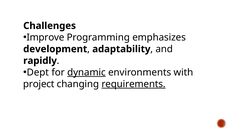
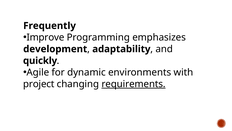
Challenges: Challenges -> Frequently
rapidly: rapidly -> quickly
Dept: Dept -> Agile
dynamic underline: present -> none
